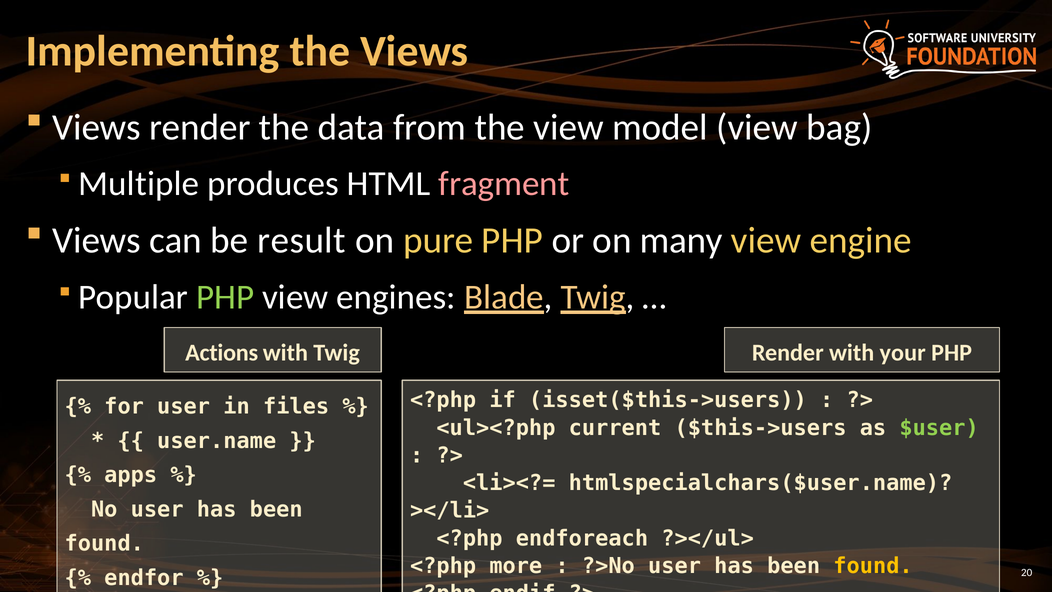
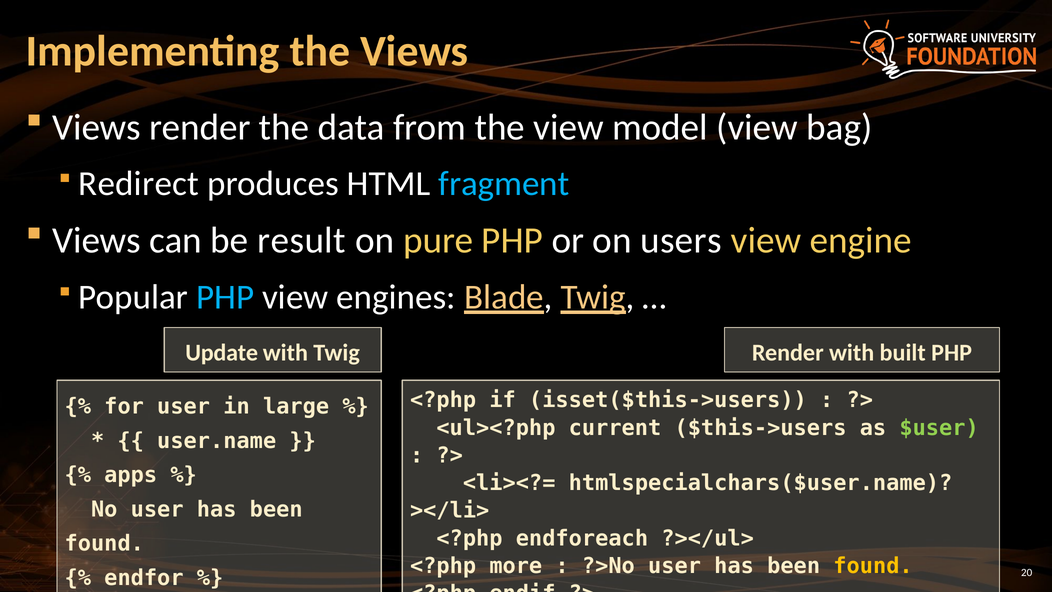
Multiple: Multiple -> Redirect
fragment colour: pink -> light blue
many: many -> users
PHP at (225, 297) colour: light green -> light blue
Actions: Actions -> Update
your: your -> built
files: files -> large
